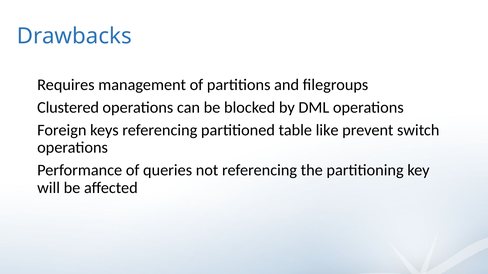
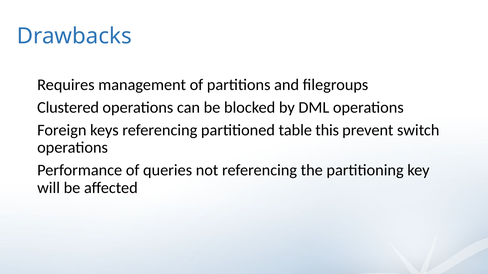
like: like -> this
